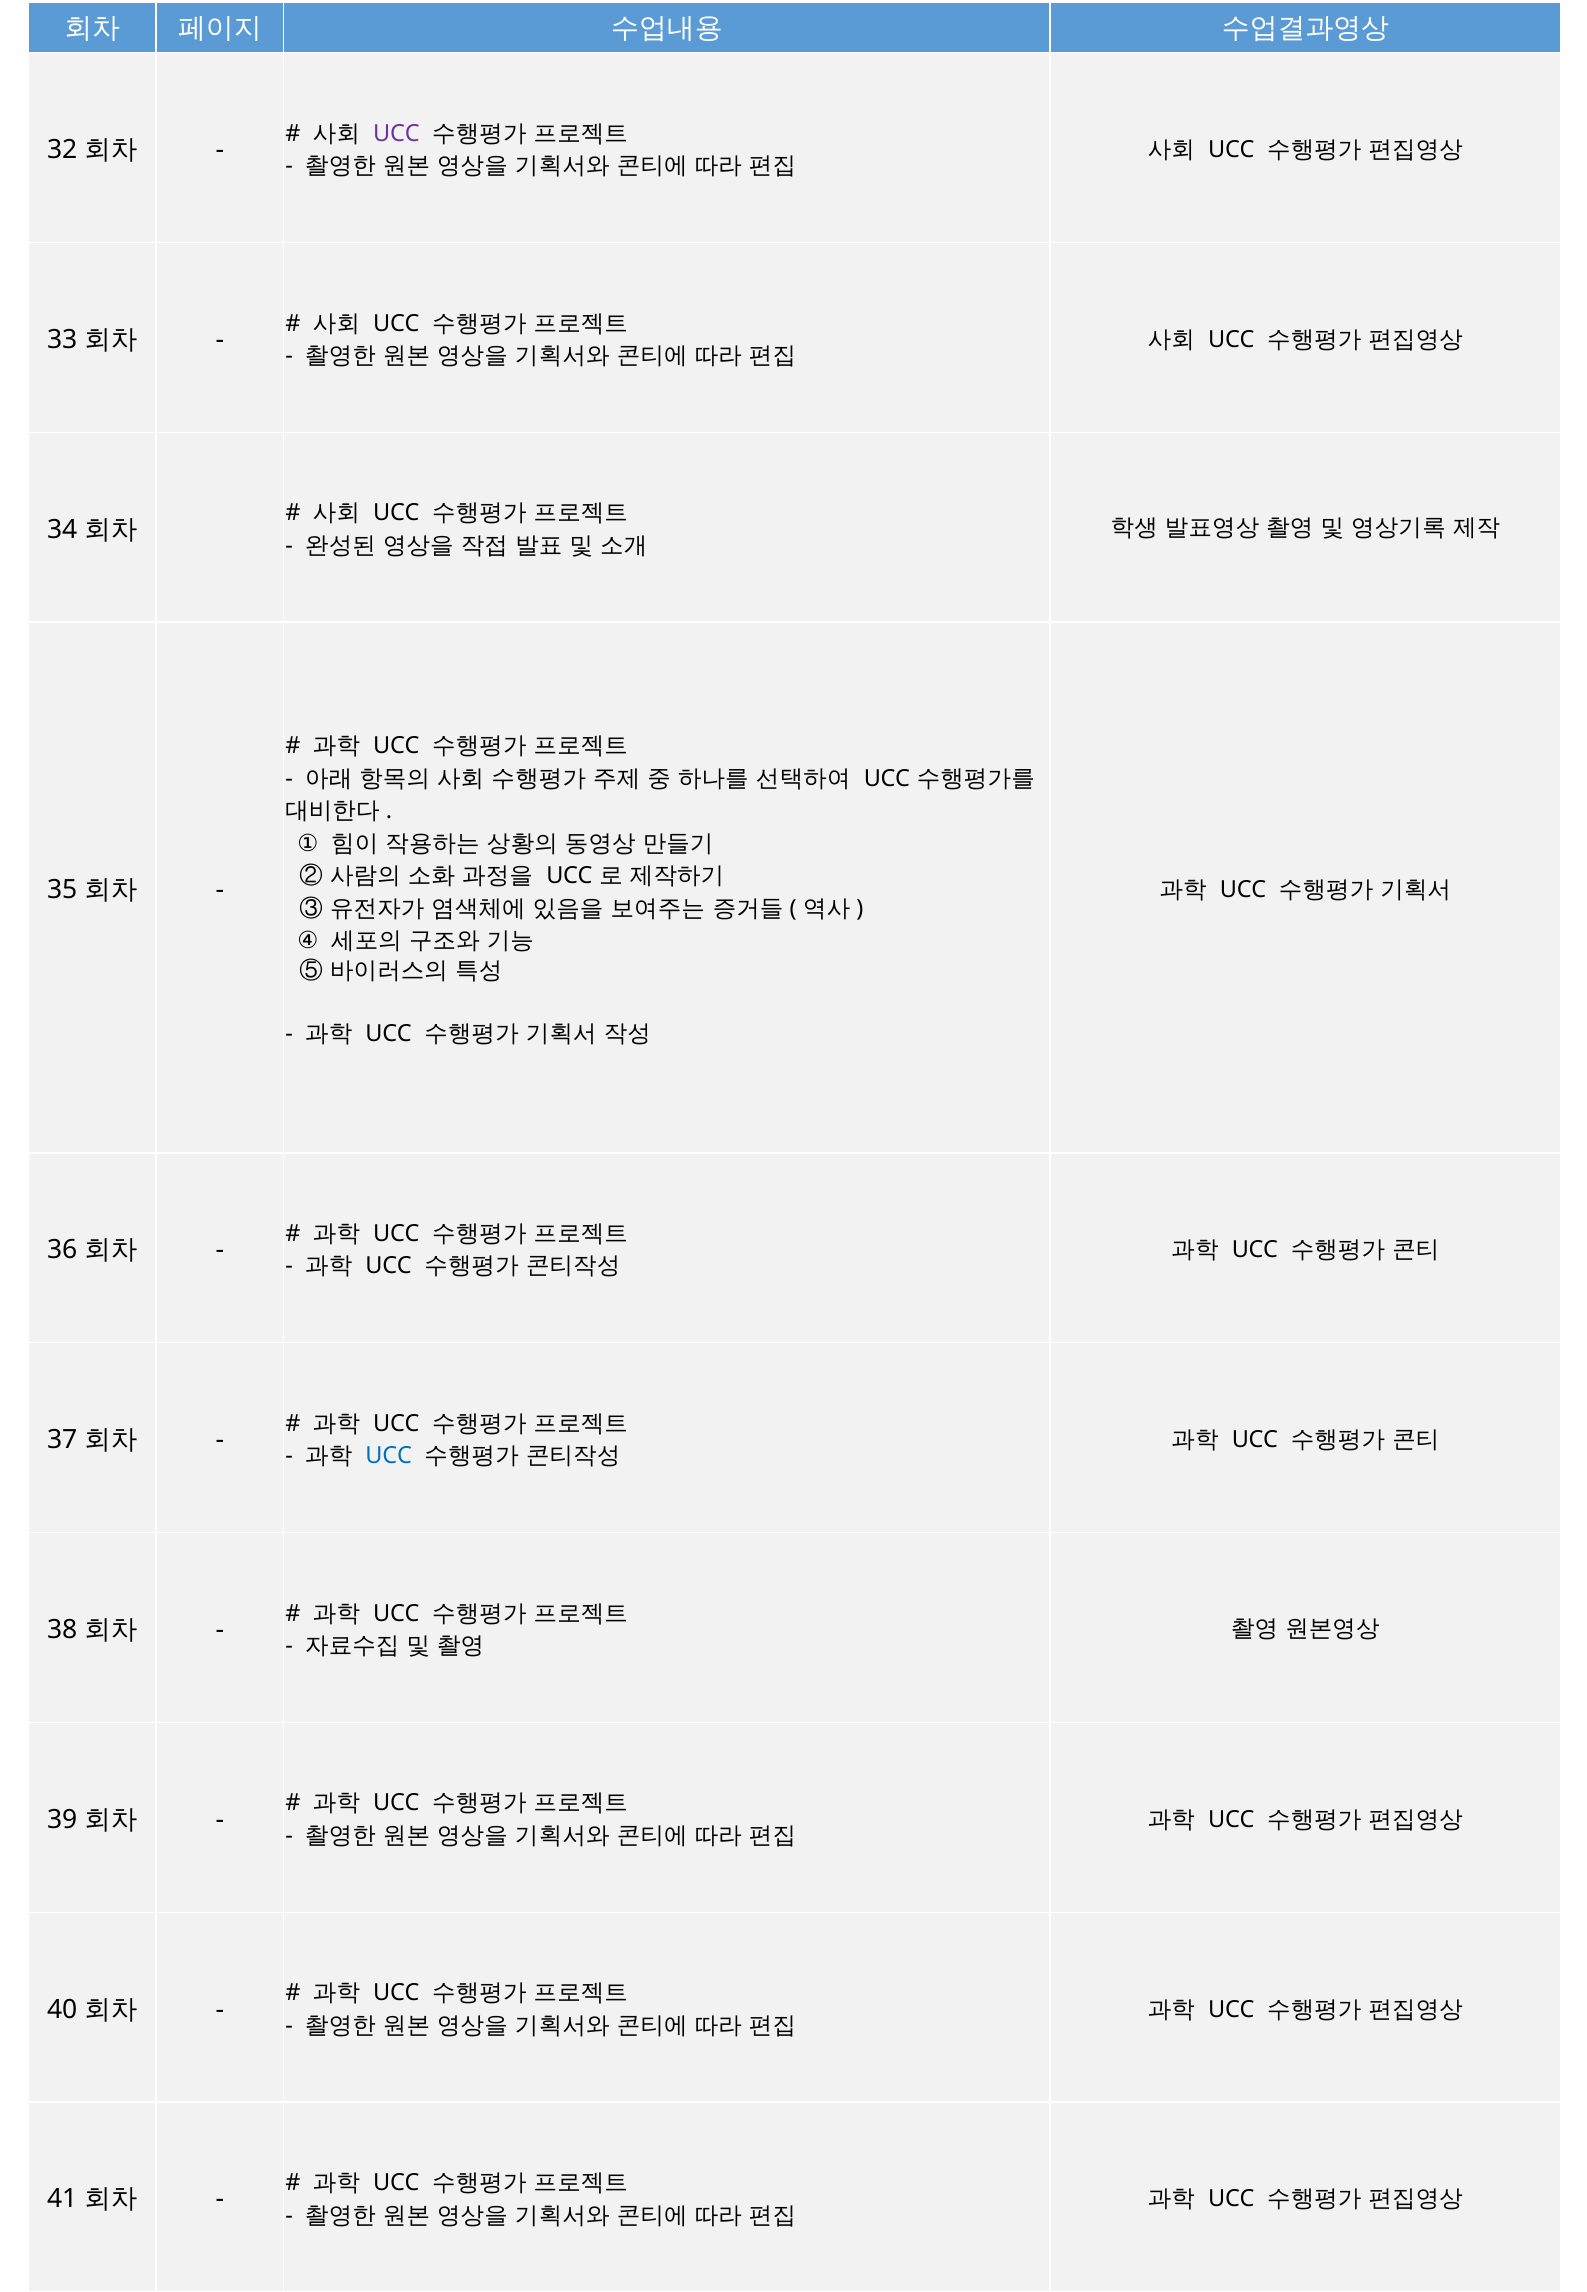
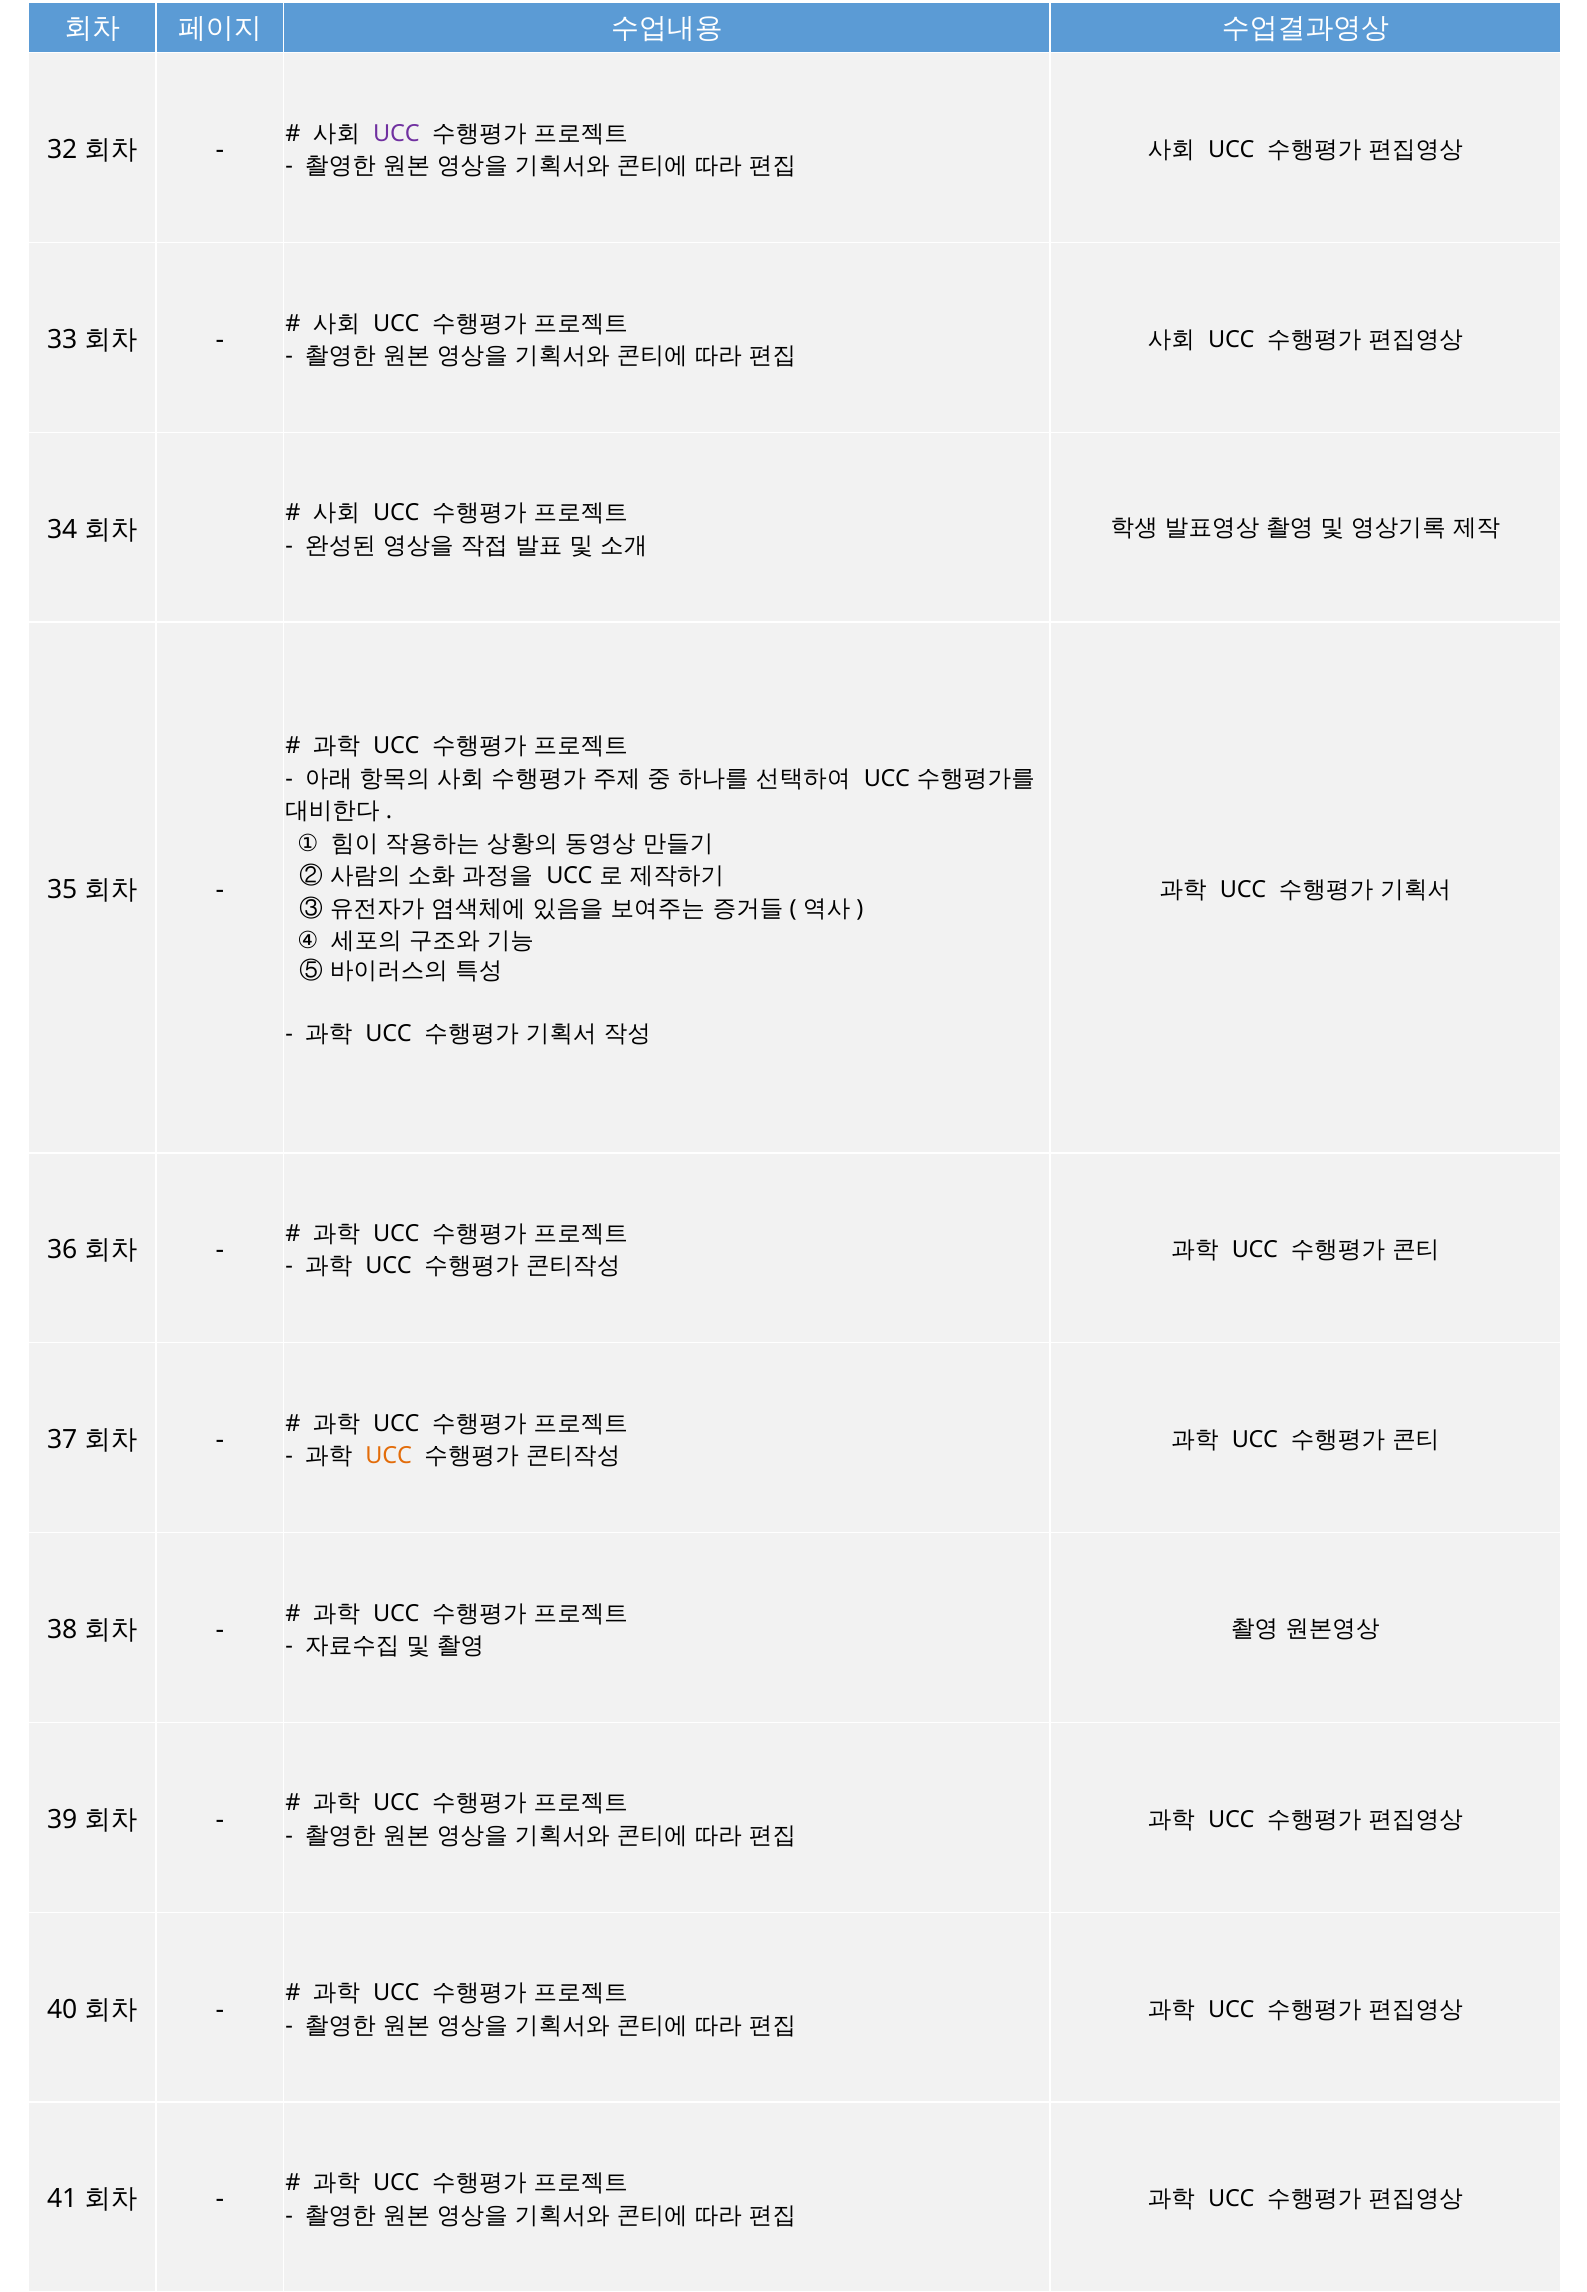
UCC at (389, 1456) colour: blue -> orange
